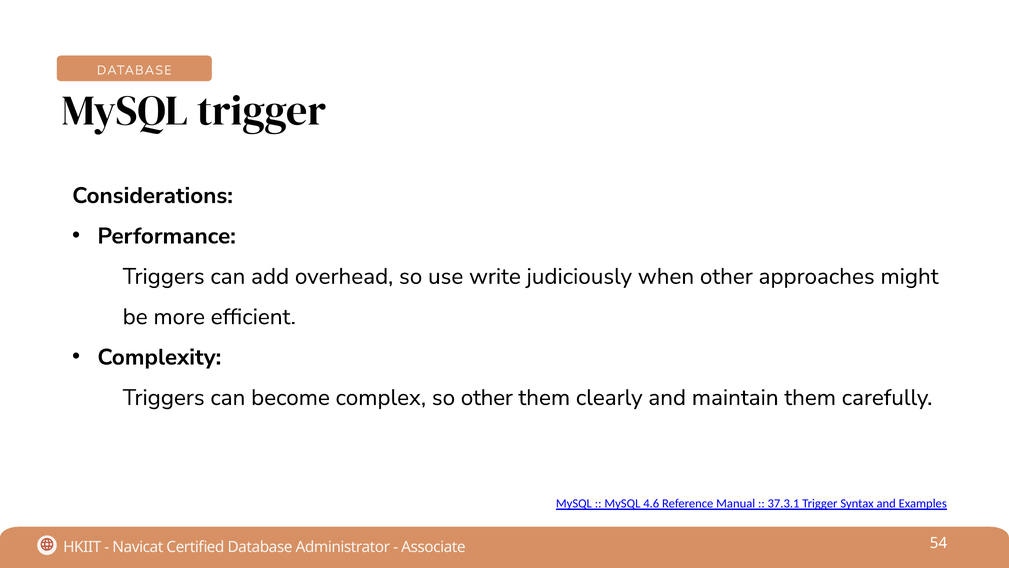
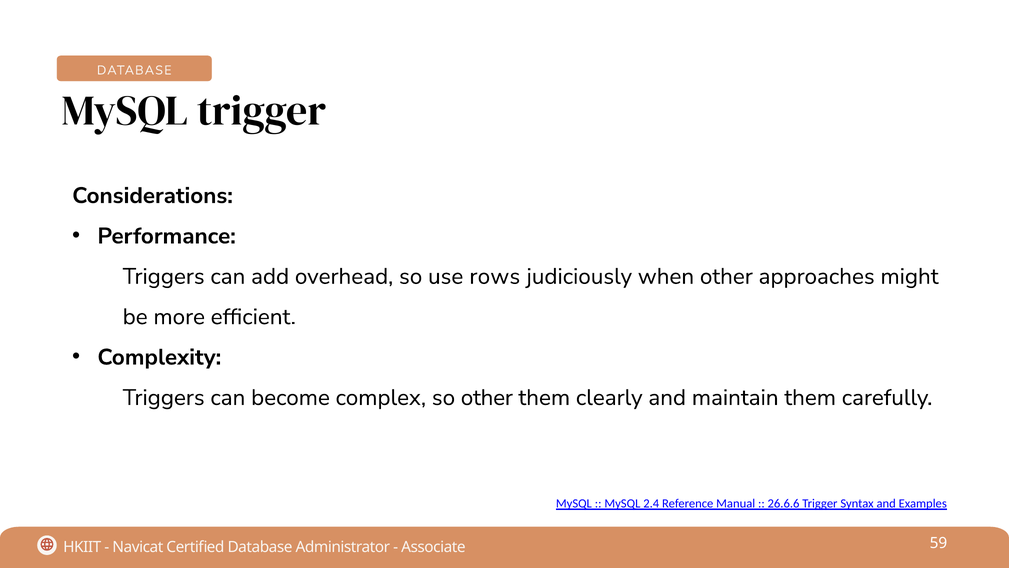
write: write -> rows
4.6: 4.6 -> 2.4
37.3.1: 37.3.1 -> 26.6.6
54: 54 -> 59
